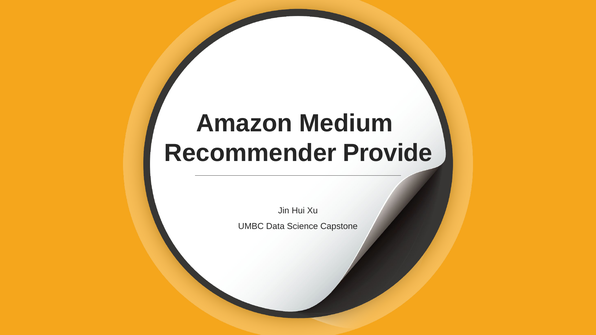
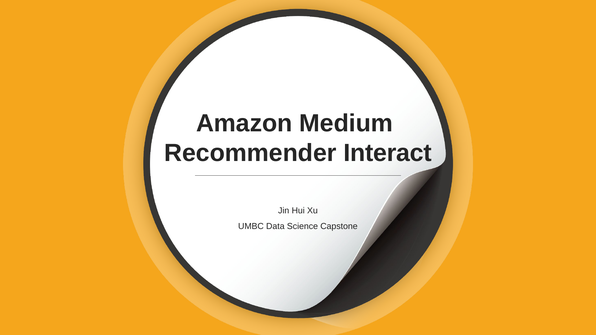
Provide: Provide -> Interact
